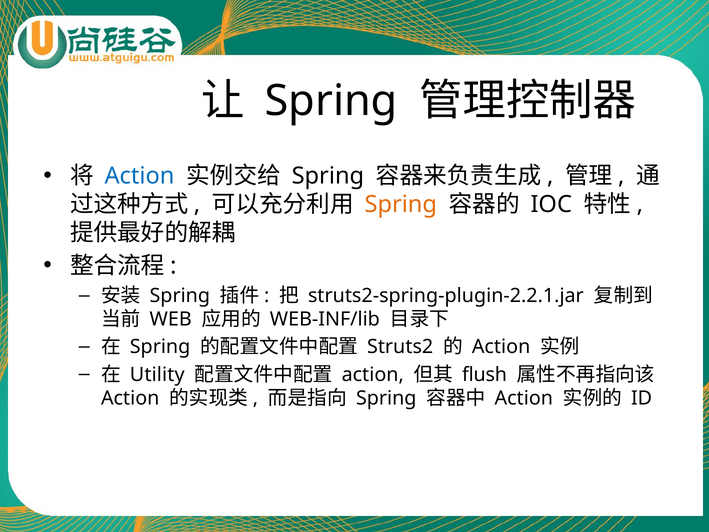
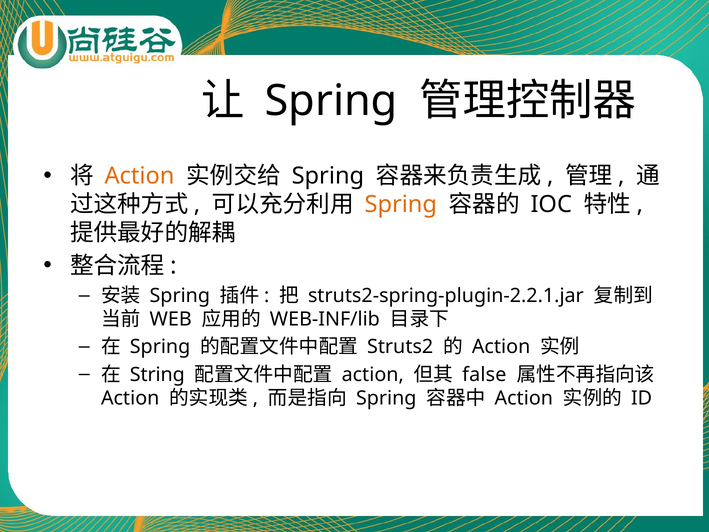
Action at (139, 176) colour: blue -> orange
Utility: Utility -> String
flush: flush -> false
